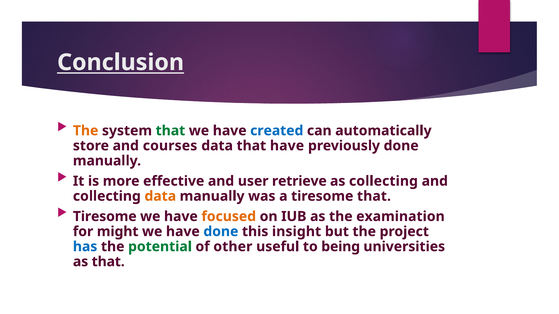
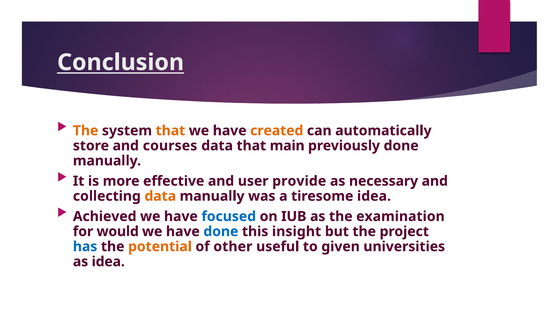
that at (170, 131) colour: green -> orange
created colour: blue -> orange
that have: have -> main
retrieve: retrieve -> provide
as collecting: collecting -> necessary
tiresome that: that -> idea
Tiresome at (105, 217): Tiresome -> Achieved
focused colour: orange -> blue
might: might -> would
potential colour: green -> orange
being: being -> given
as that: that -> idea
